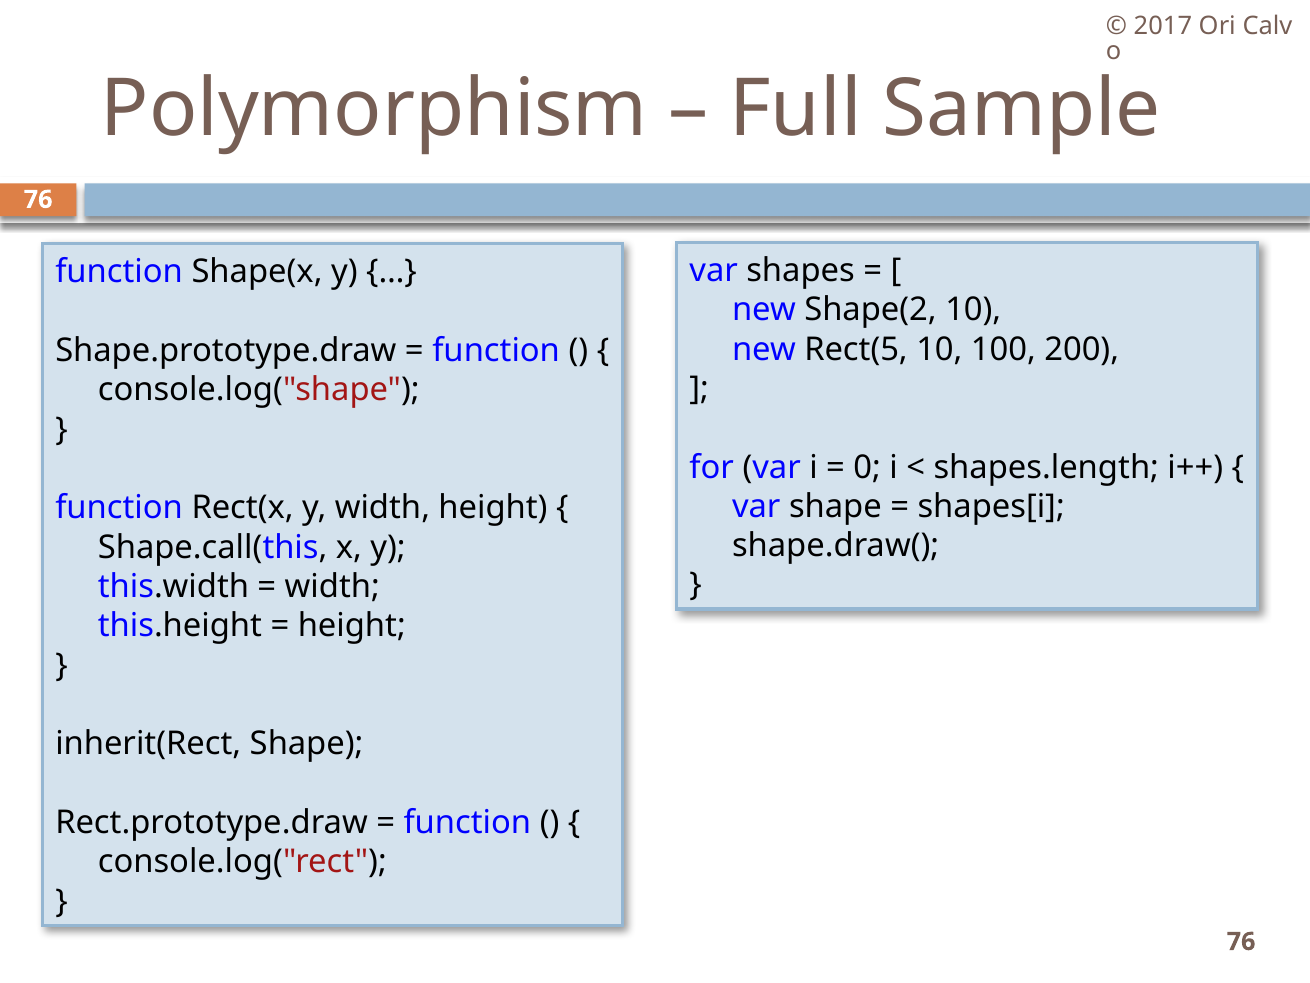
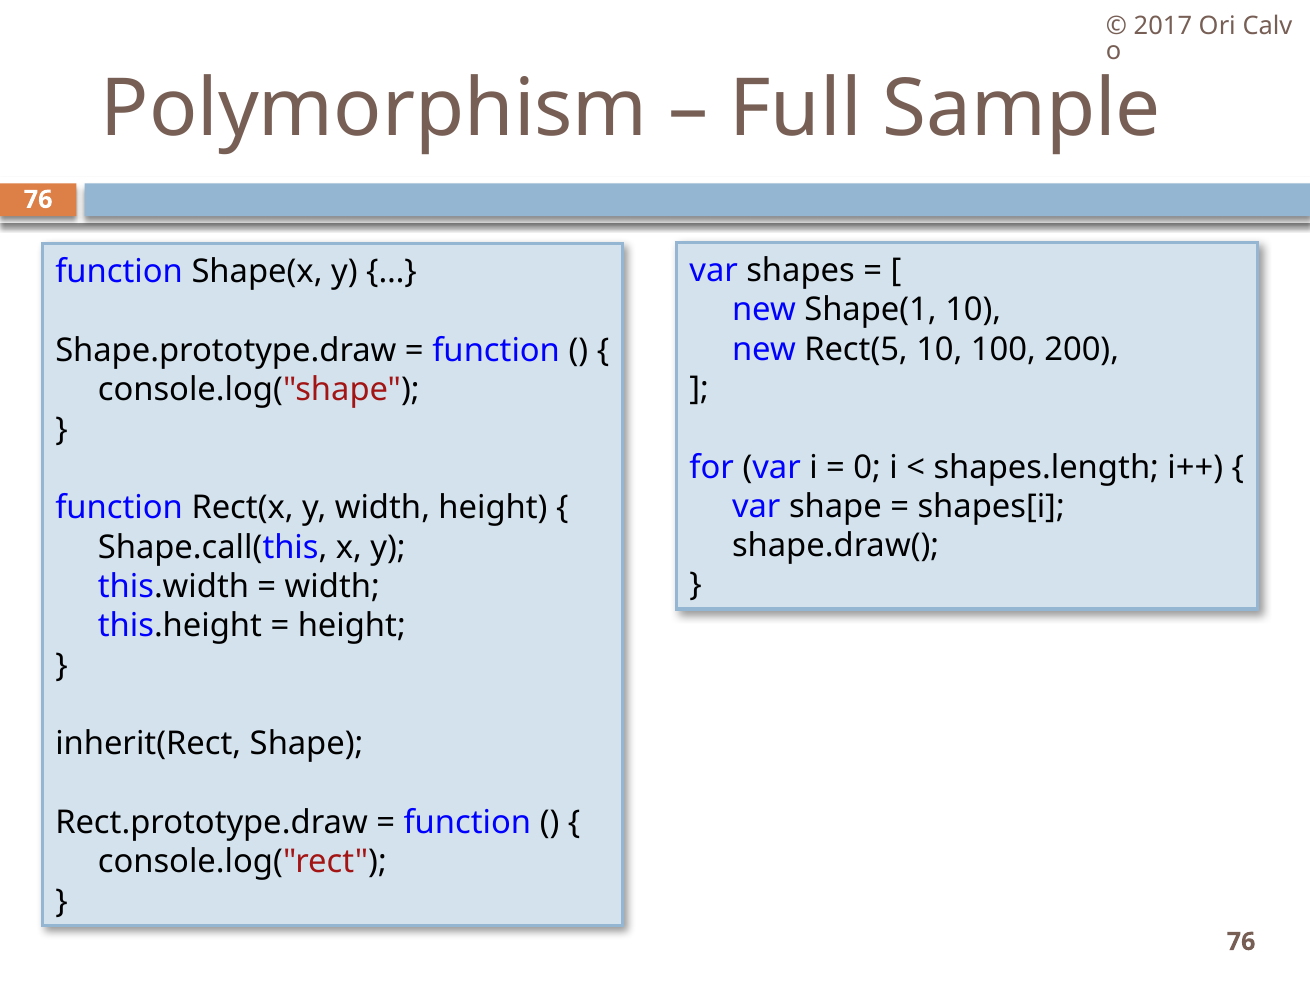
Shape(2: Shape(2 -> Shape(1
